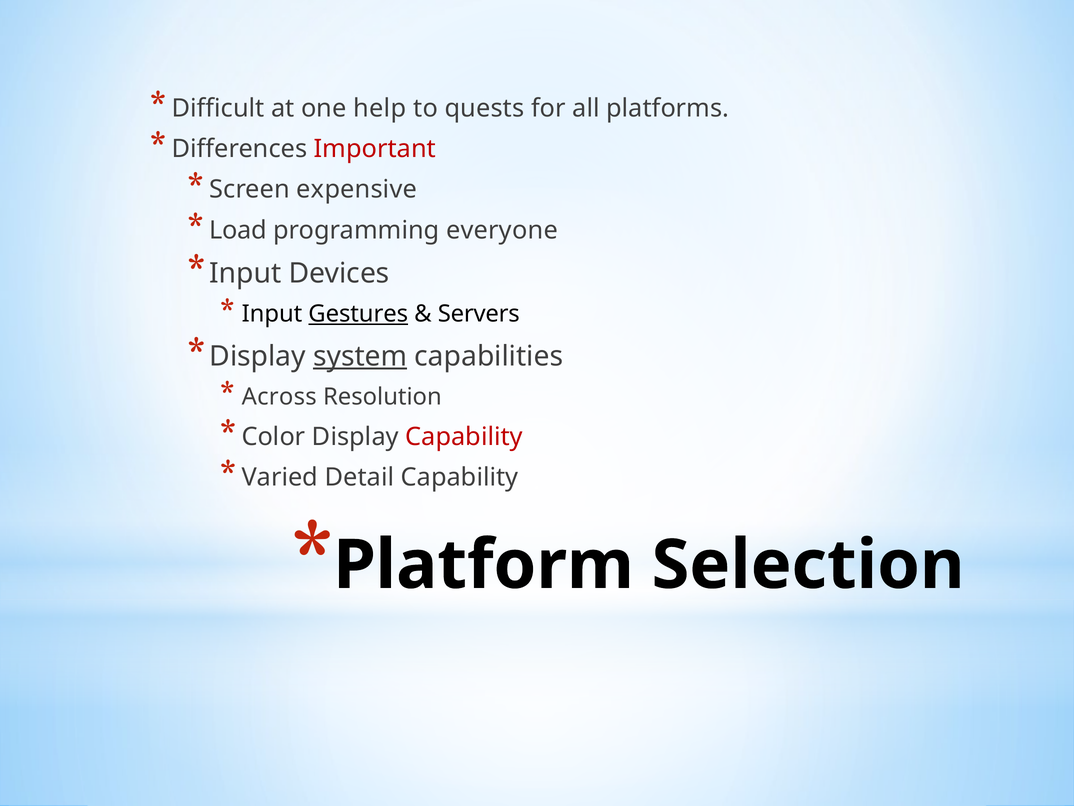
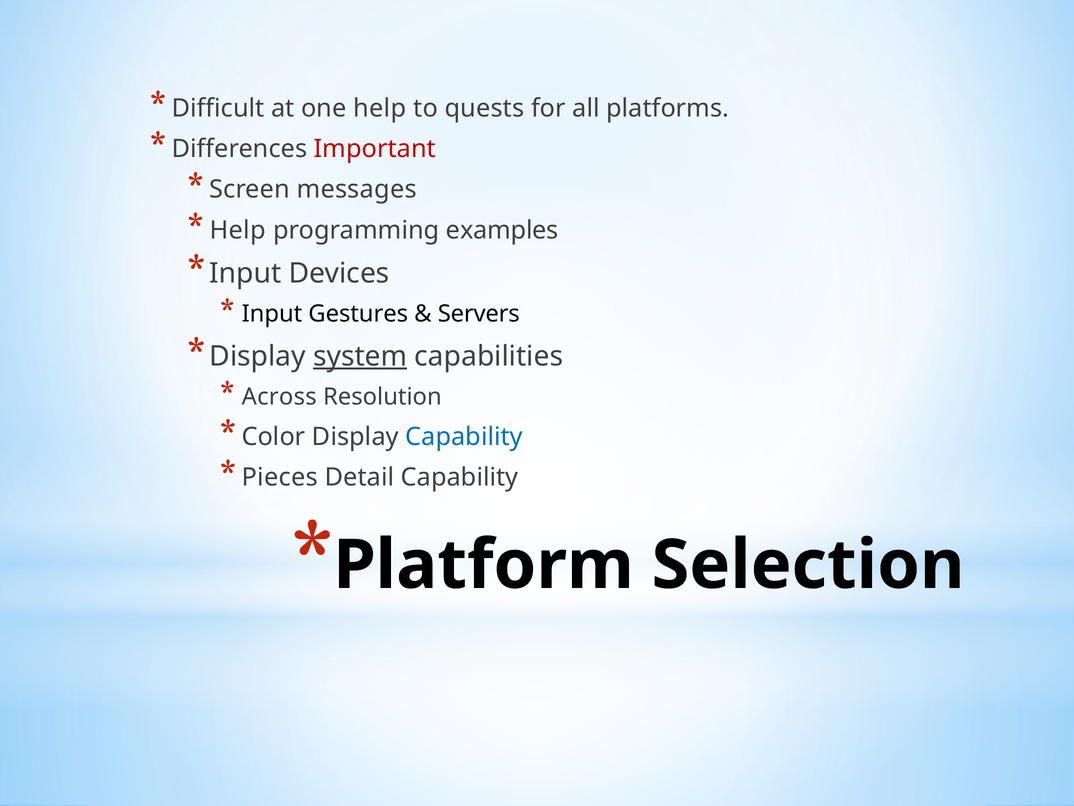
expensive: expensive -> messages
Load at (238, 230): Load -> Help
everyone: everyone -> examples
Gestures underline: present -> none
Capability at (464, 436) colour: red -> blue
Varied: Varied -> Pieces
